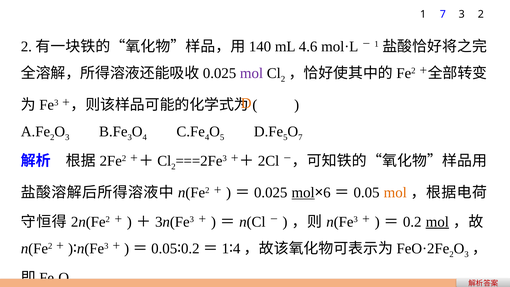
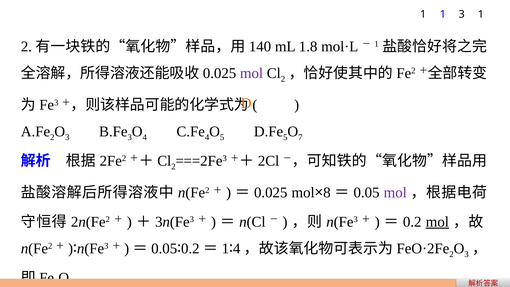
1 7: 7 -> 1
3 2: 2 -> 1
4.6: 4.6 -> 1.8
mol at (303, 193) underline: present -> none
6: 6 -> 8
mol at (395, 193) colour: orange -> purple
